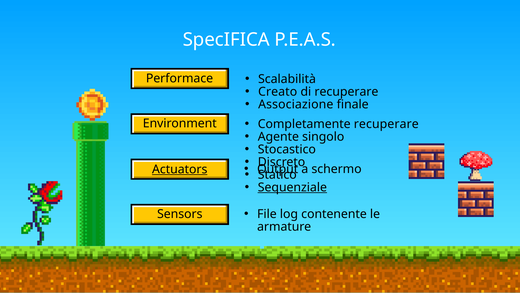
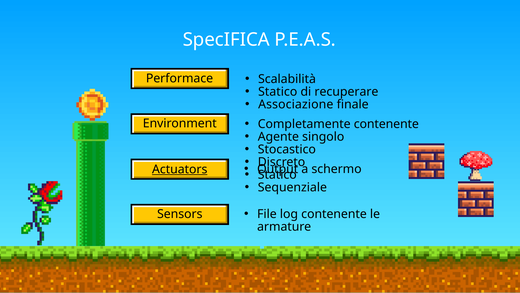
Creato at (278, 92): Creato -> Statico
Completamente recuperare: recuperare -> contenente
Sequenziale underline: present -> none
